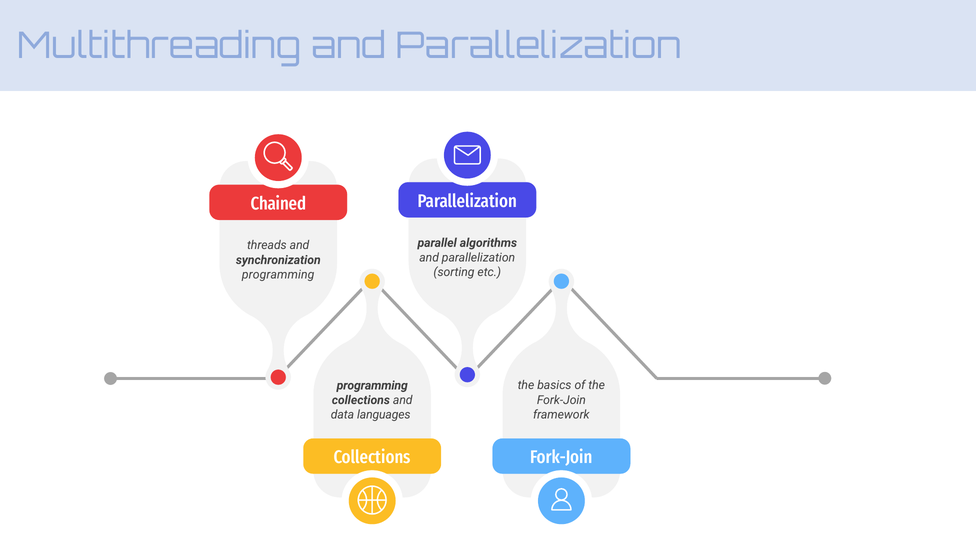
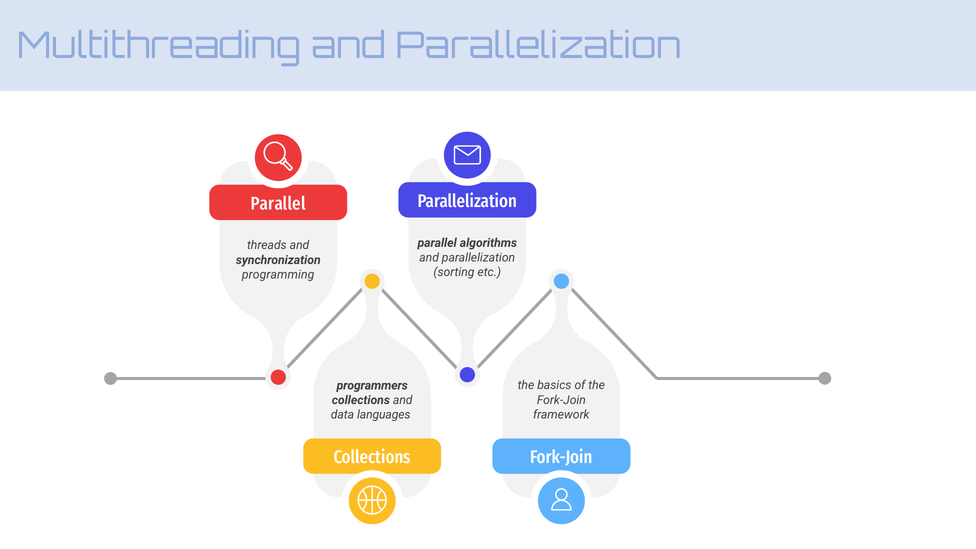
Chained at (278, 204): Chained -> Parallel
programming at (372, 385): programming -> programmers
